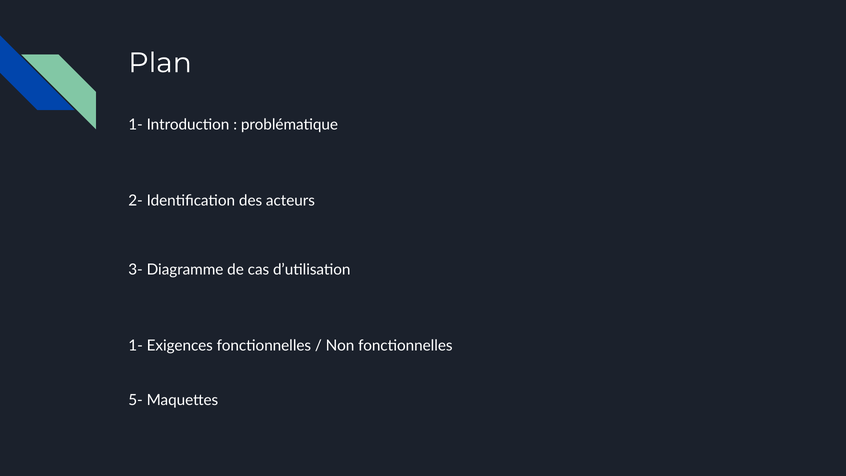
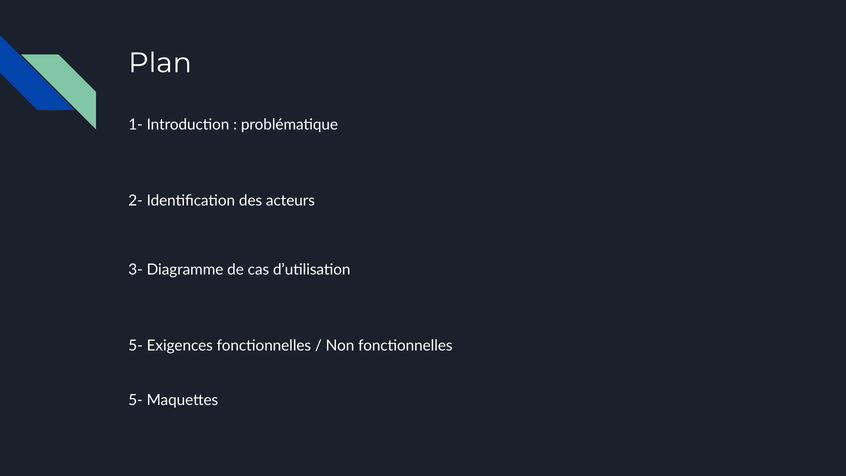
1- at (136, 346): 1- -> 5-
